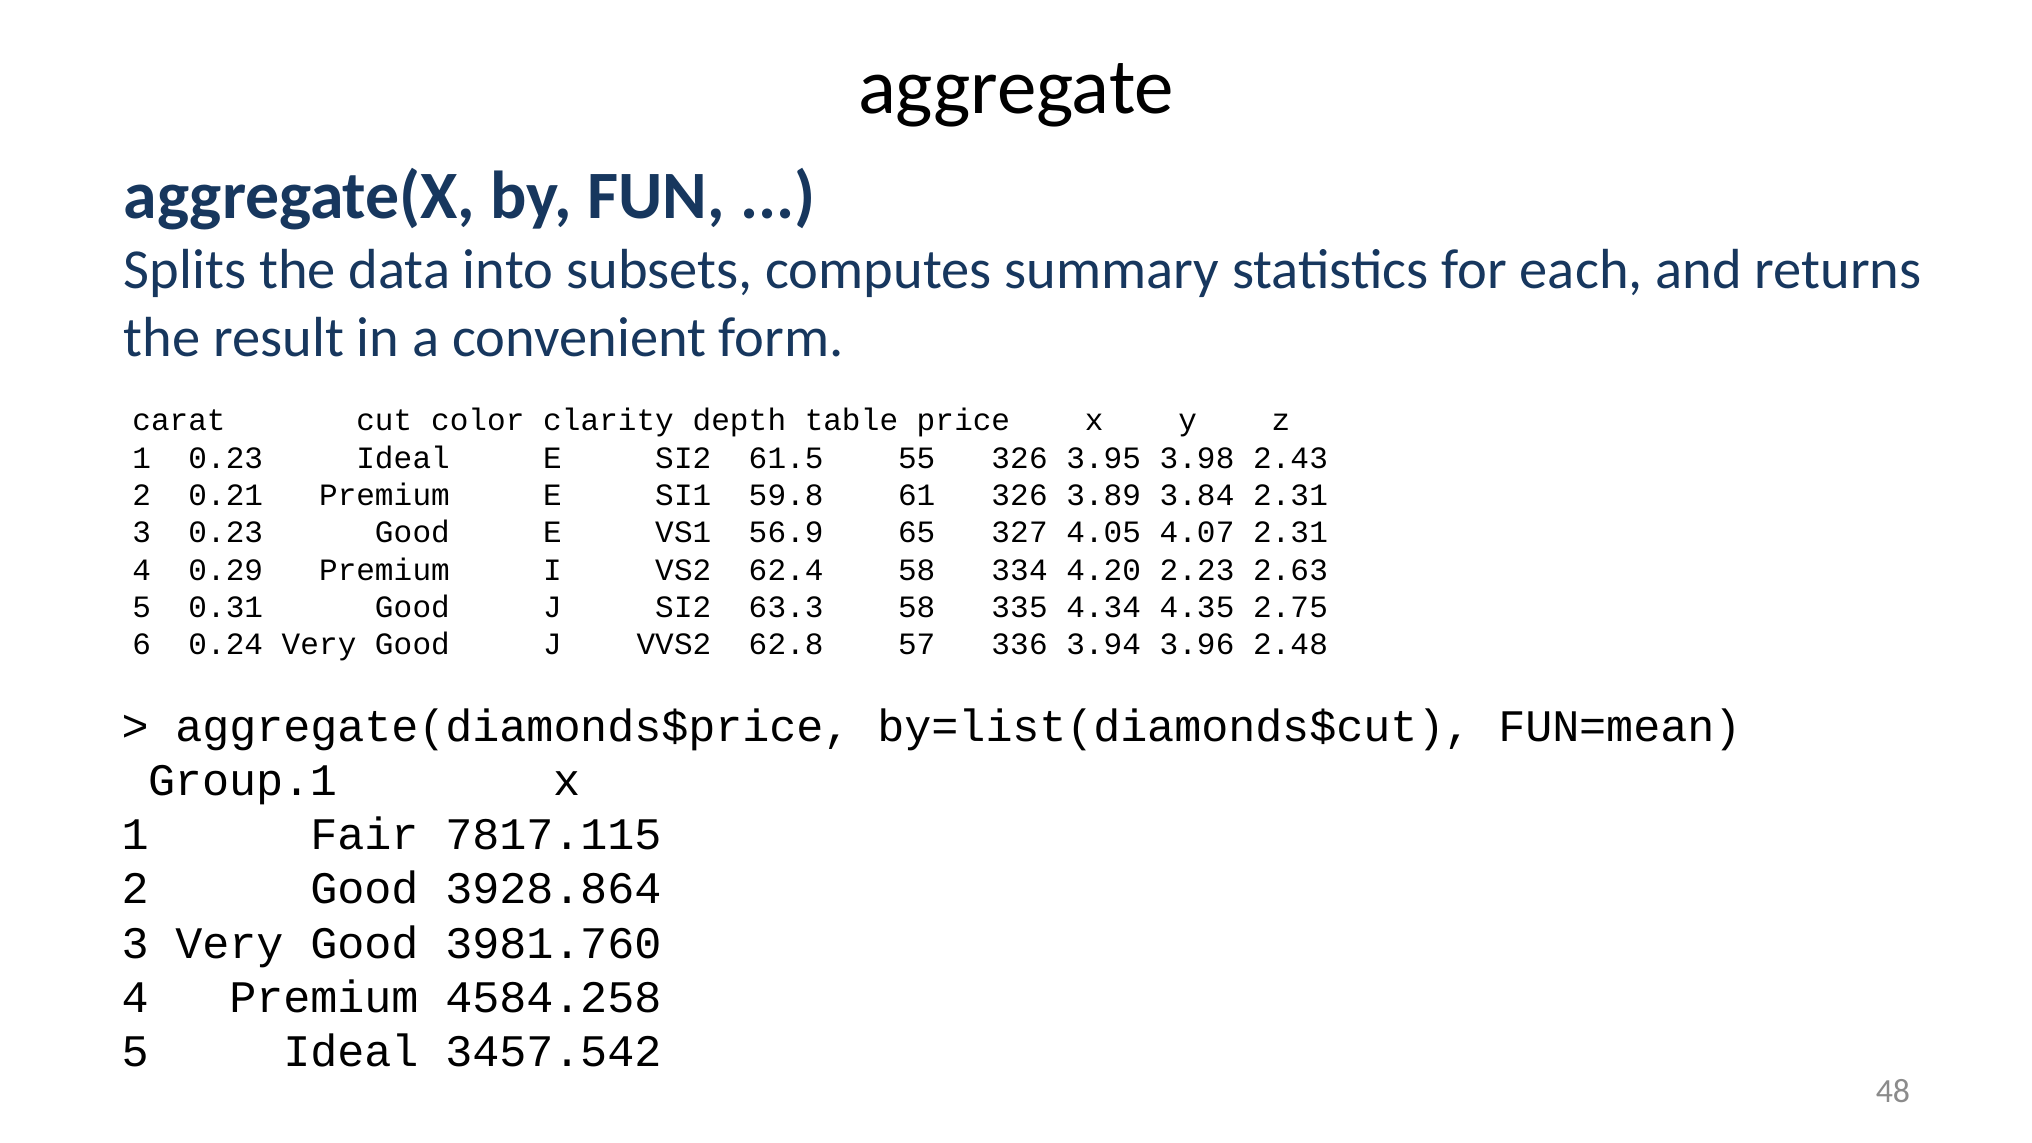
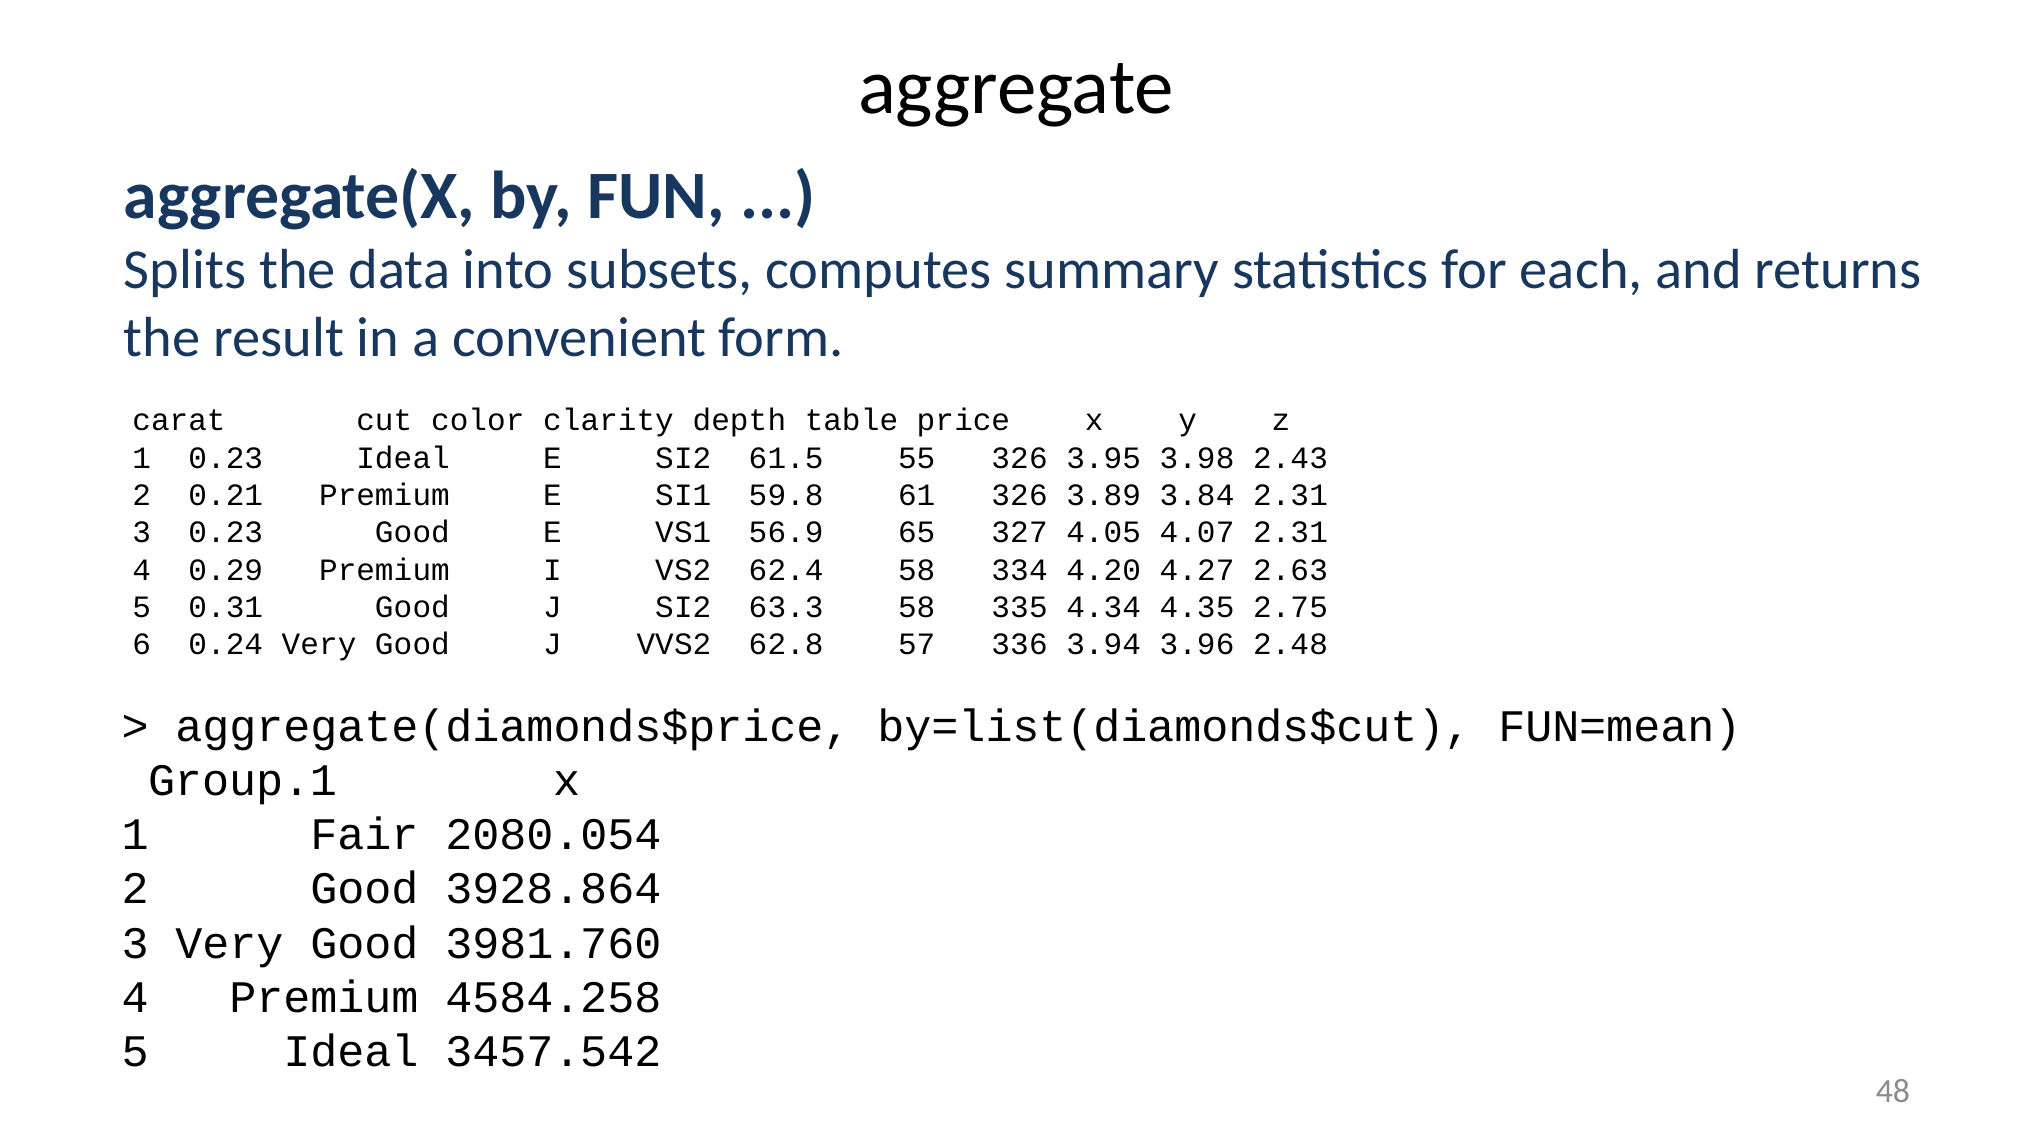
2.23: 2.23 -> 4.27
7817.115: 7817.115 -> 2080.054
